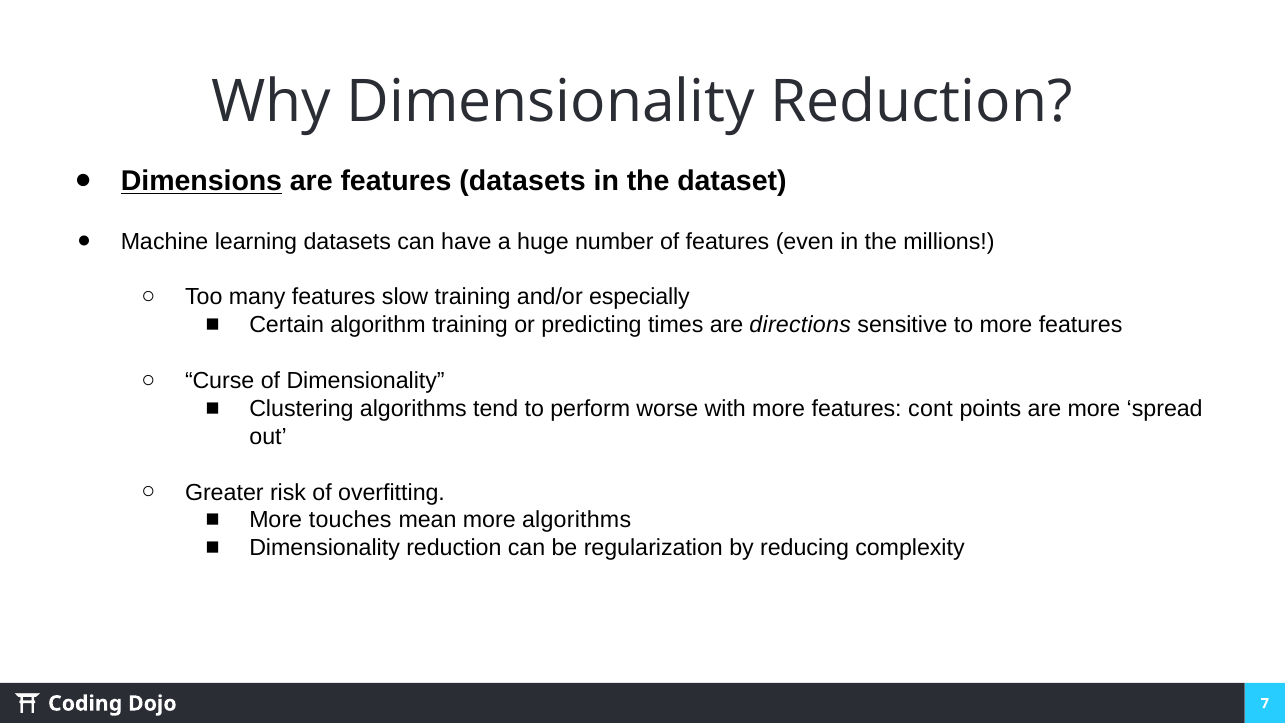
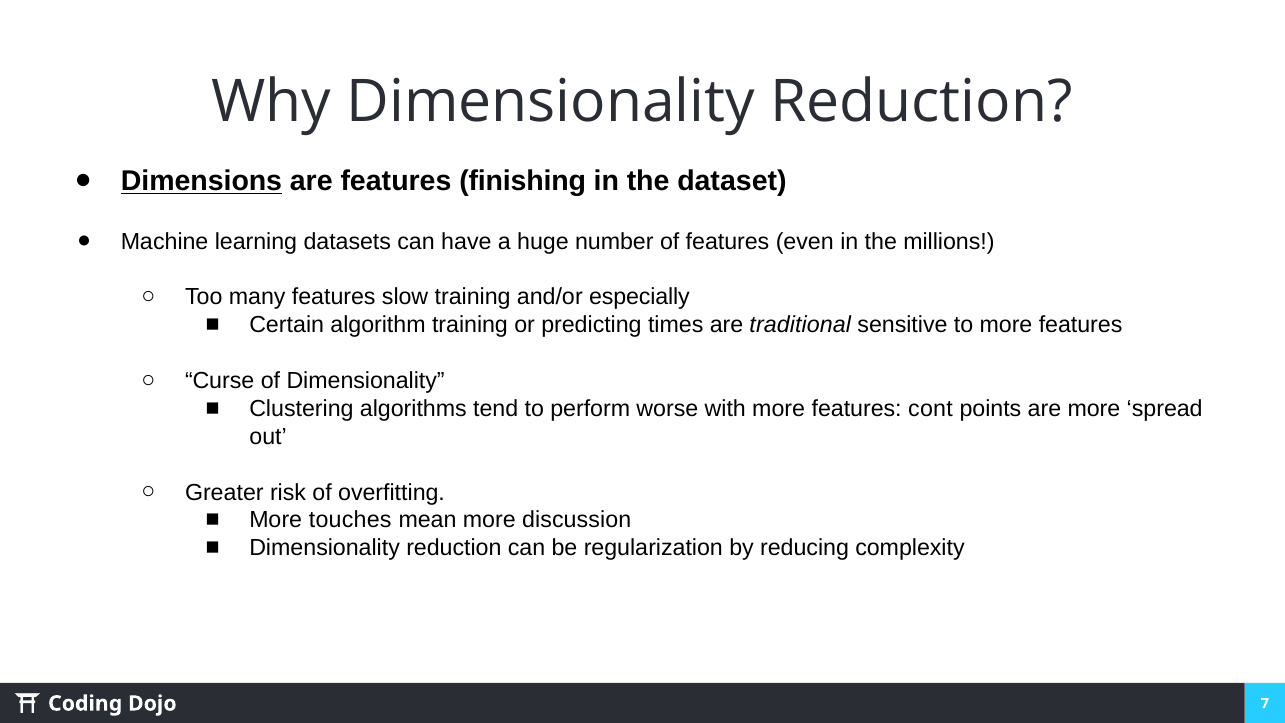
features datasets: datasets -> finishing
directions: directions -> traditional
more algorithms: algorithms -> discussion
